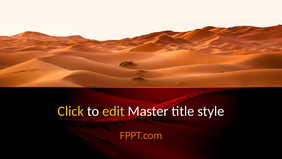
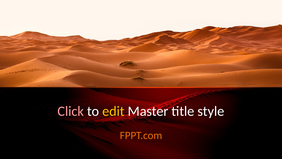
Click colour: yellow -> pink
